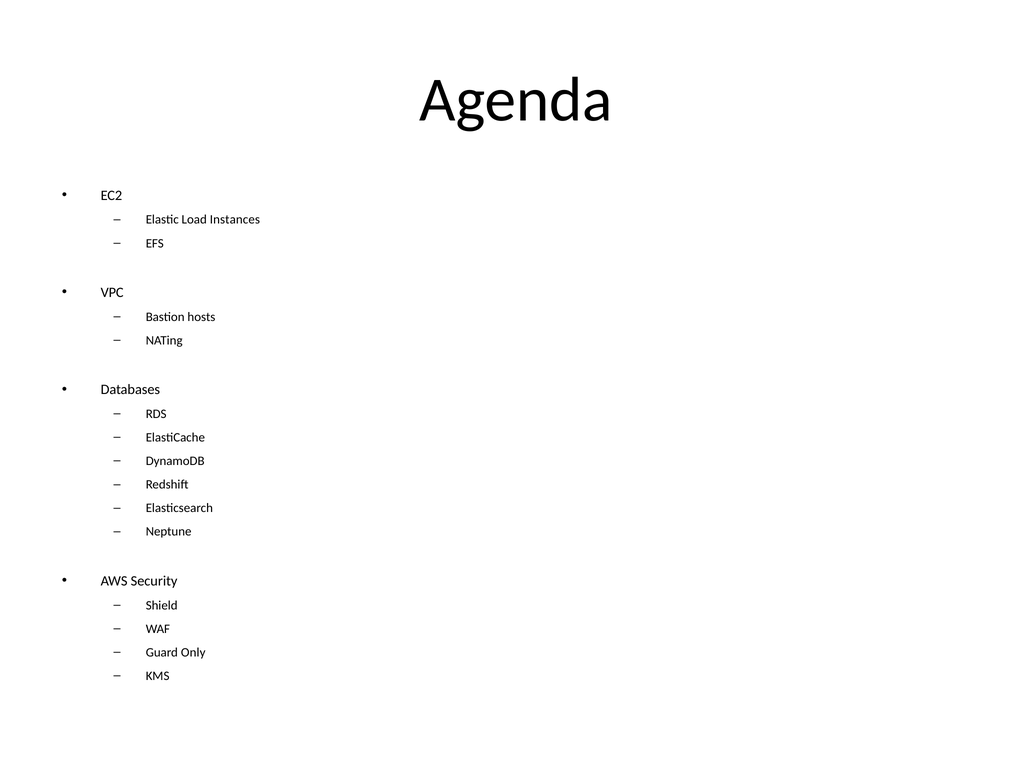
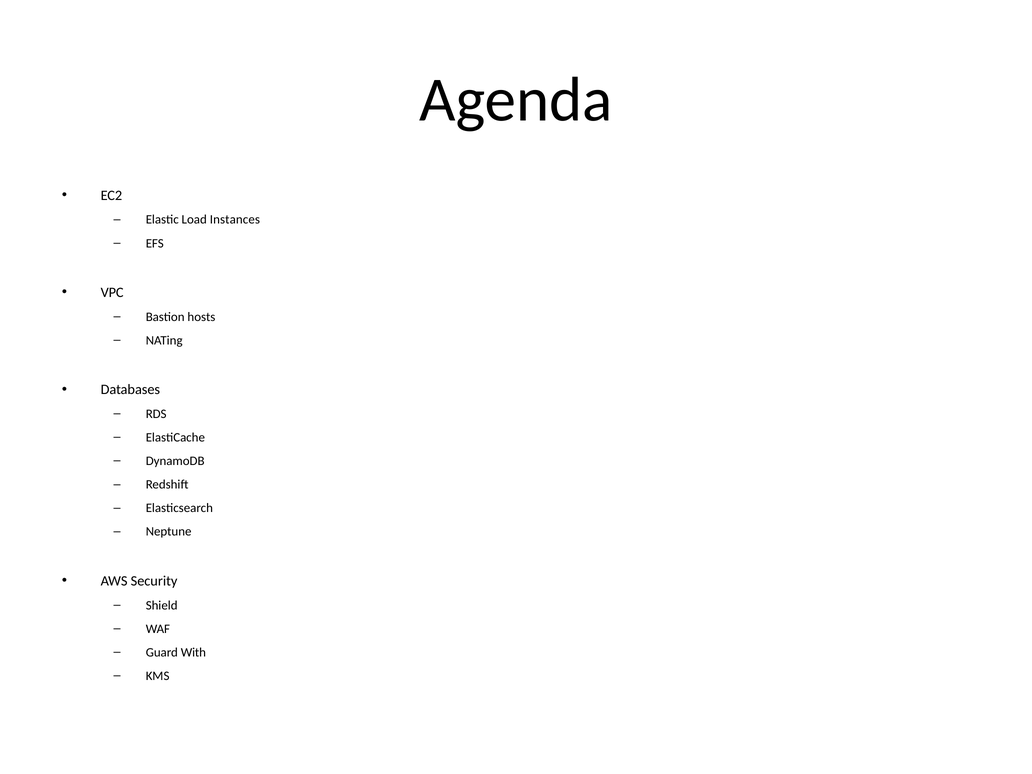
Only: Only -> With
